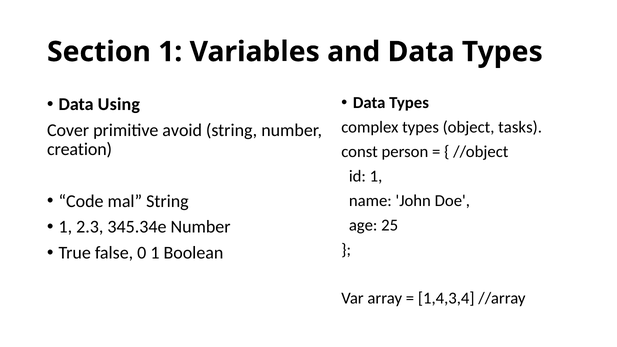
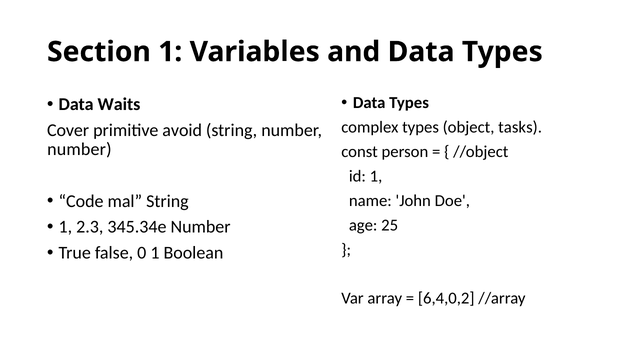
Using: Using -> Waits
creation at (80, 150): creation -> number
1,4,3,4: 1,4,3,4 -> 6,4,0,2
